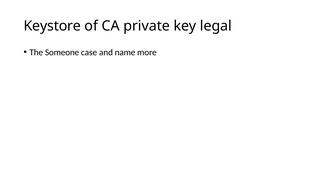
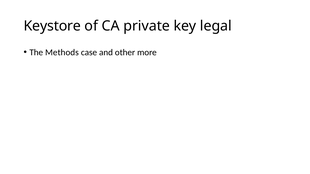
Someone: Someone -> Methods
name: name -> other
